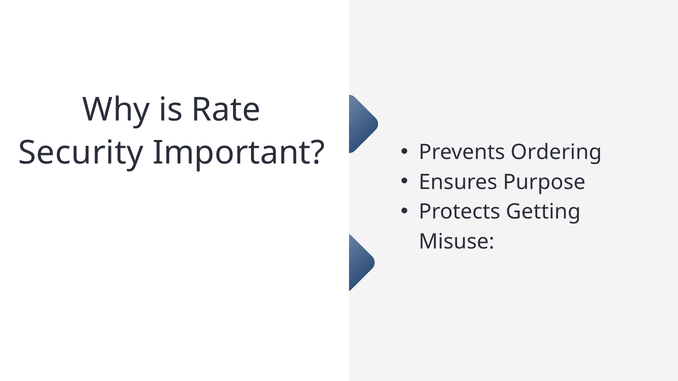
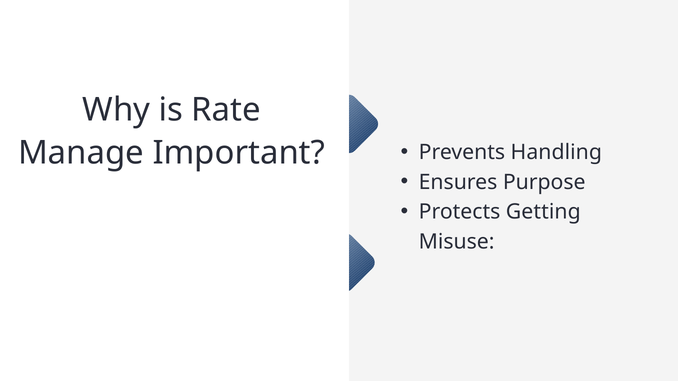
Security: Security -> Manage
Ordering: Ordering -> Handling
